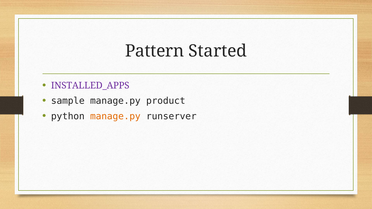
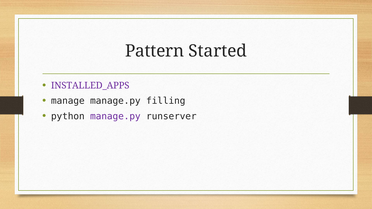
sample: sample -> manage
product: product -> filling
manage.py at (115, 116) colour: orange -> purple
